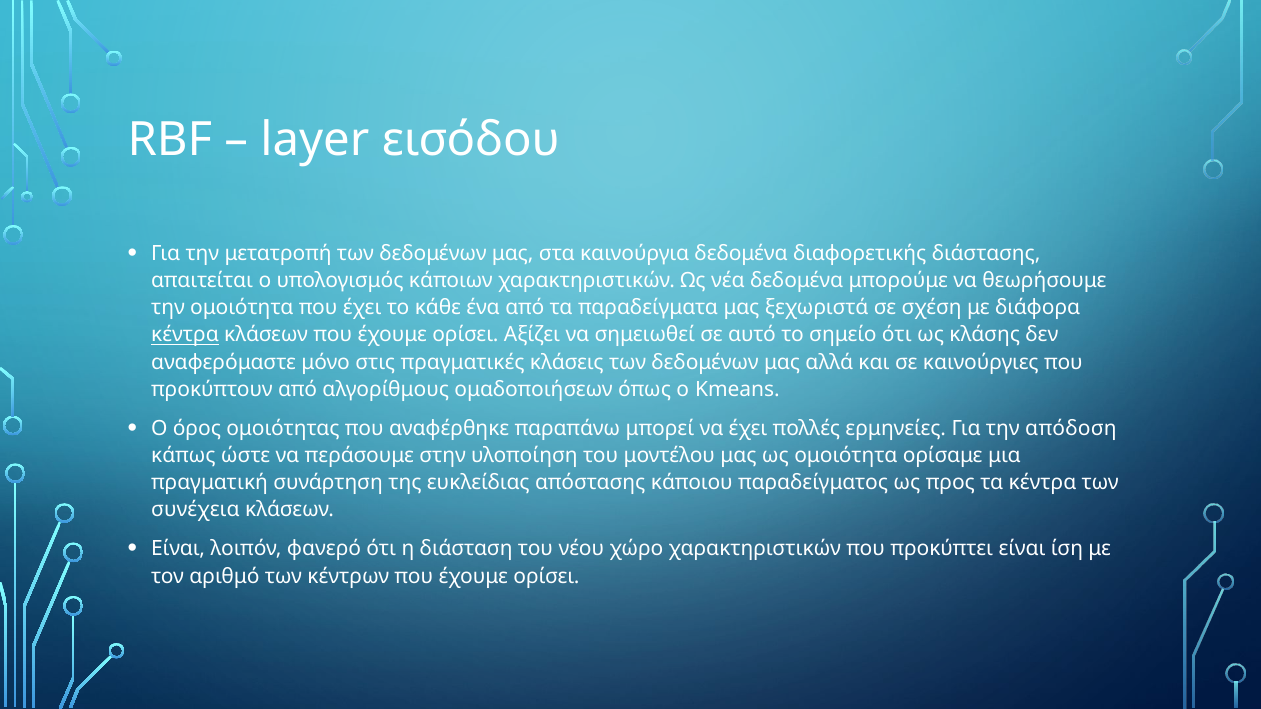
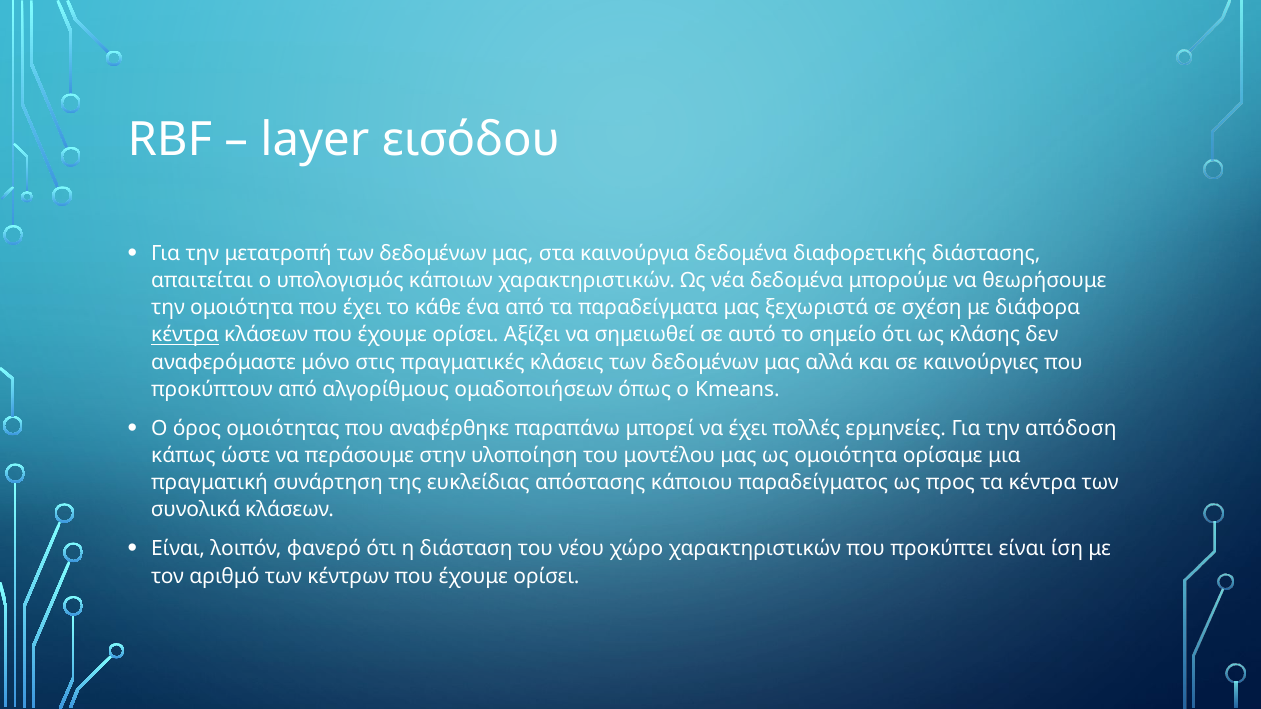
συνέχεια: συνέχεια -> συνολικά
